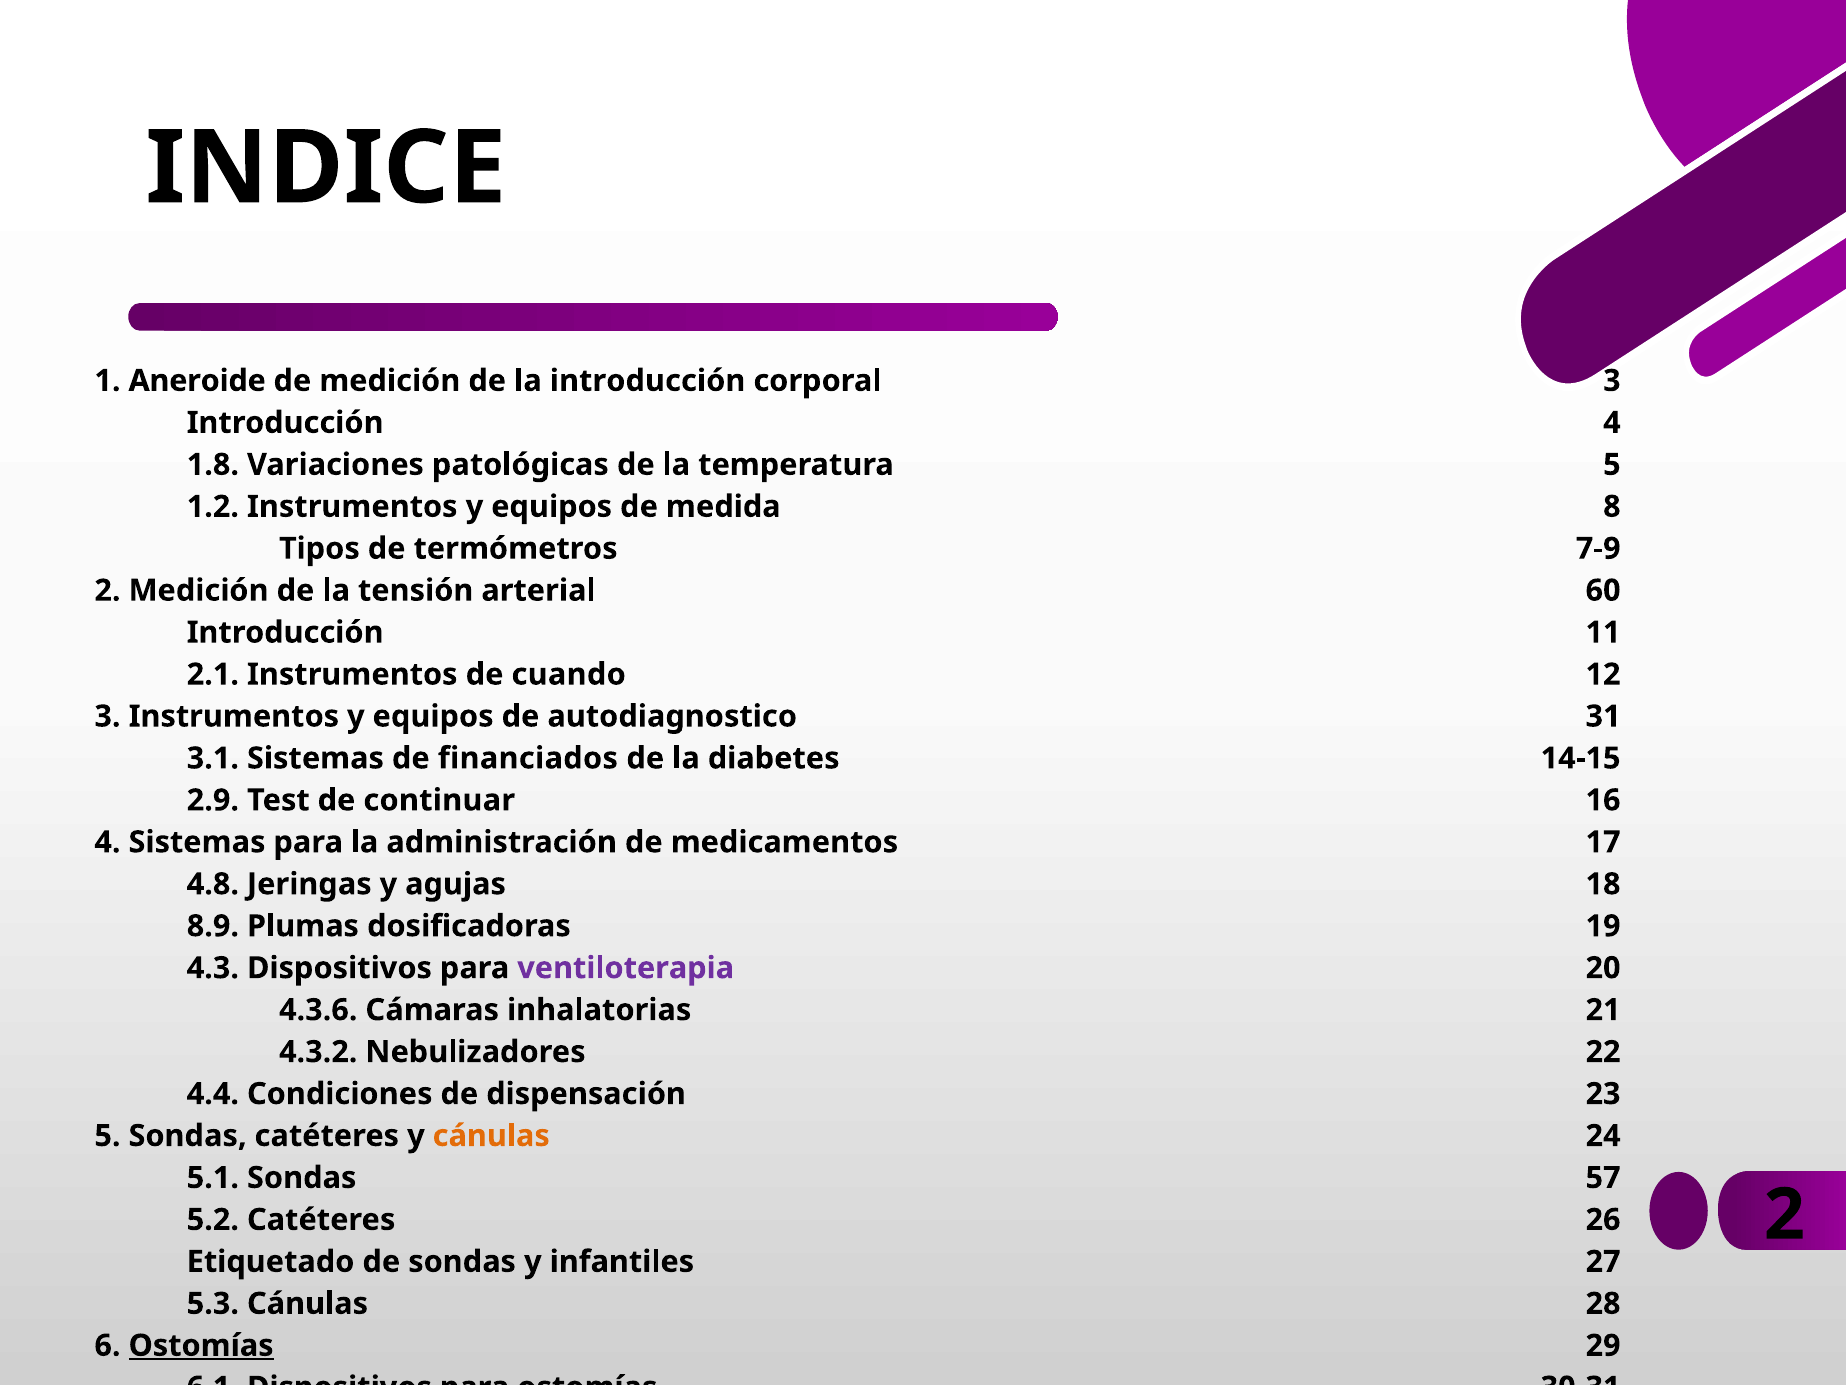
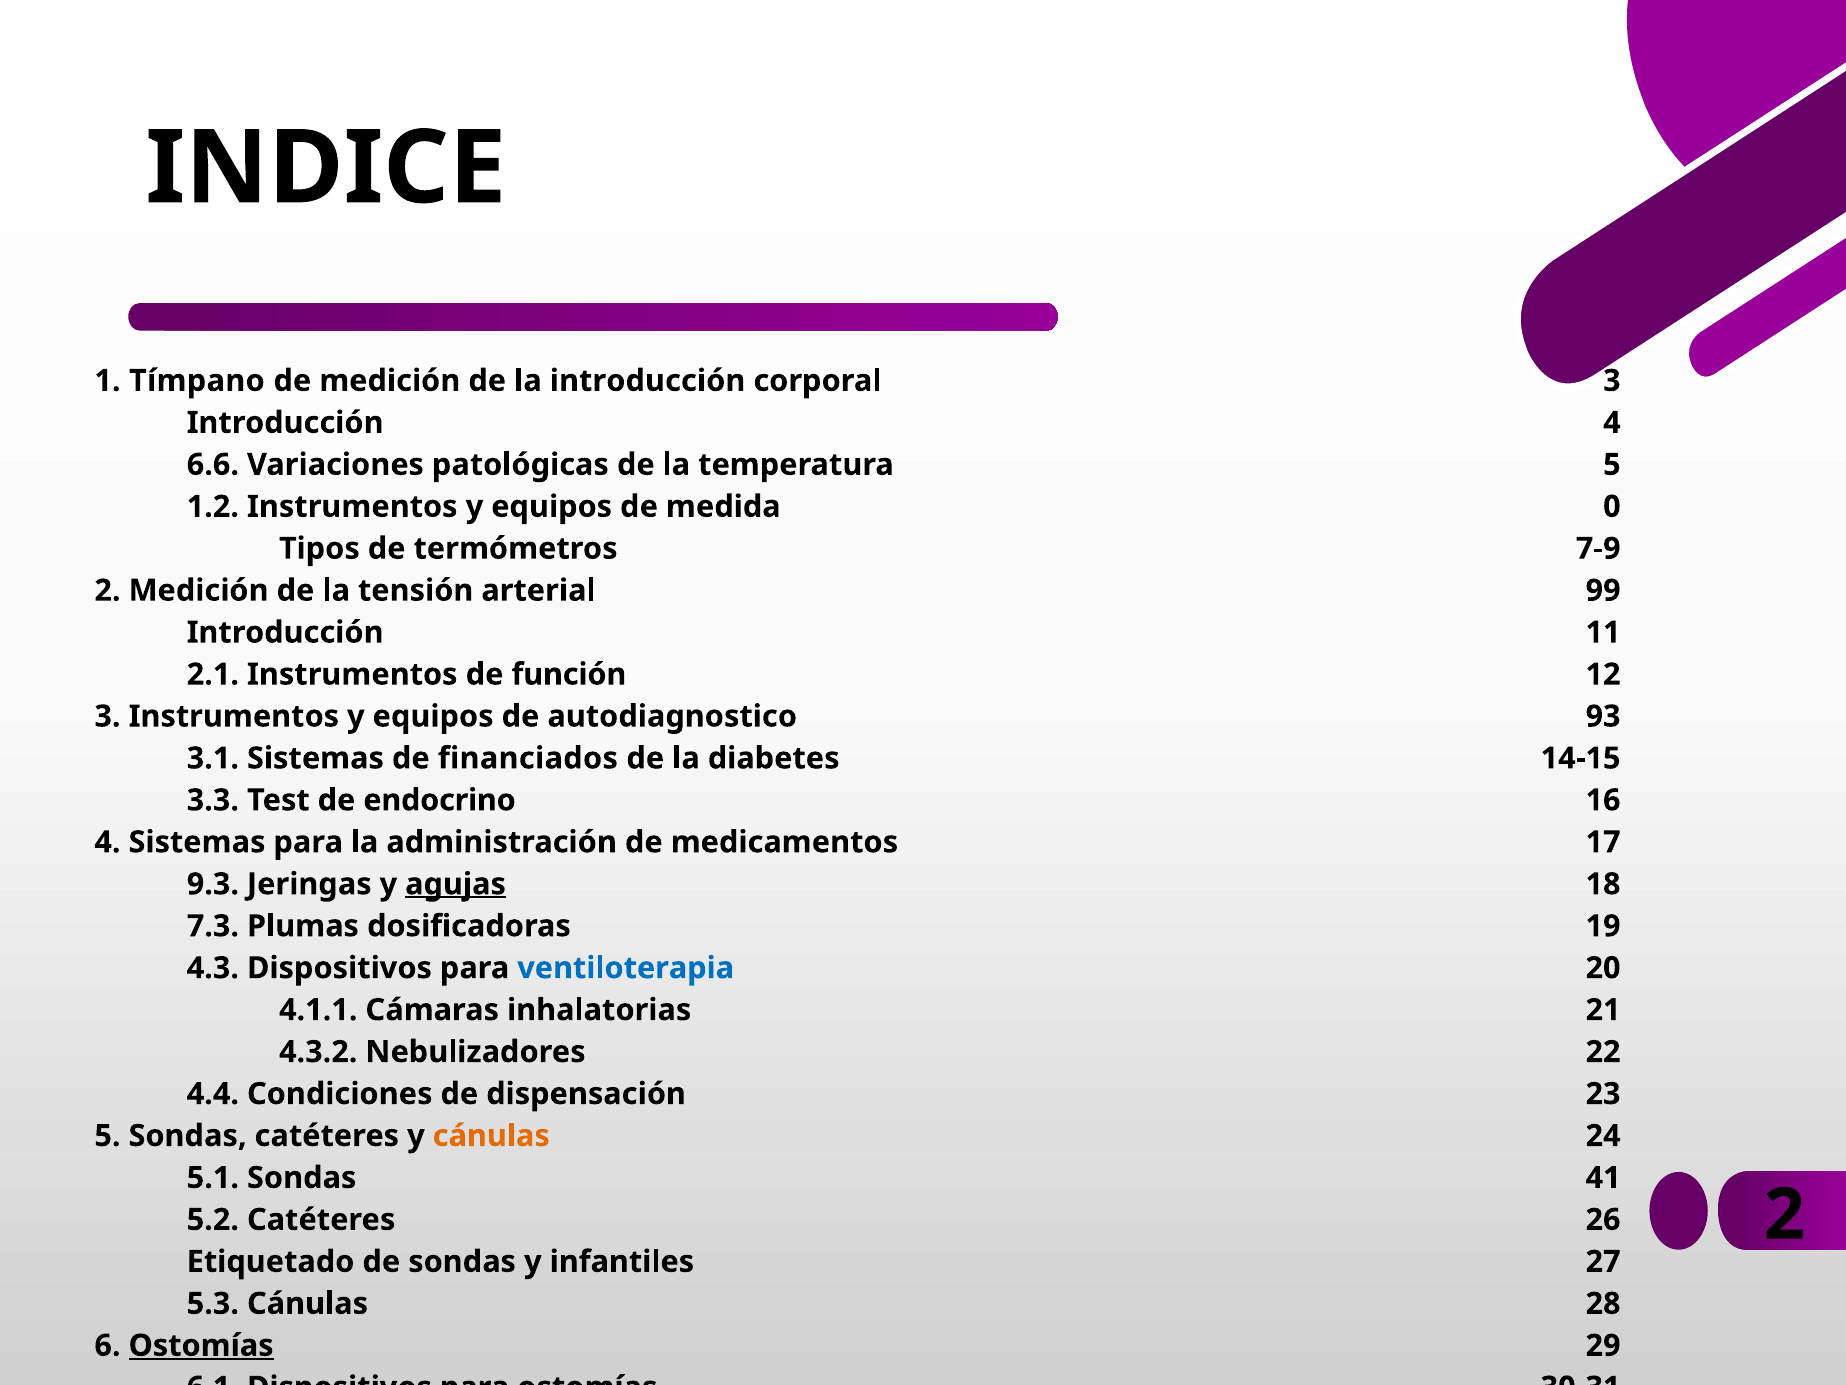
Aneroide: Aneroide -> Tímpano
1.8: 1.8 -> 6.6
8: 8 -> 0
60: 60 -> 99
cuando: cuando -> función
31: 31 -> 93
2.9: 2.9 -> 3.3
continuar: continuar -> endocrino
4.8: 4.8 -> 9.3
agujas underline: none -> present
8.9: 8.9 -> 7.3
ventiloterapia colour: purple -> blue
4.3.6: 4.3.6 -> 4.1.1
57: 57 -> 41
